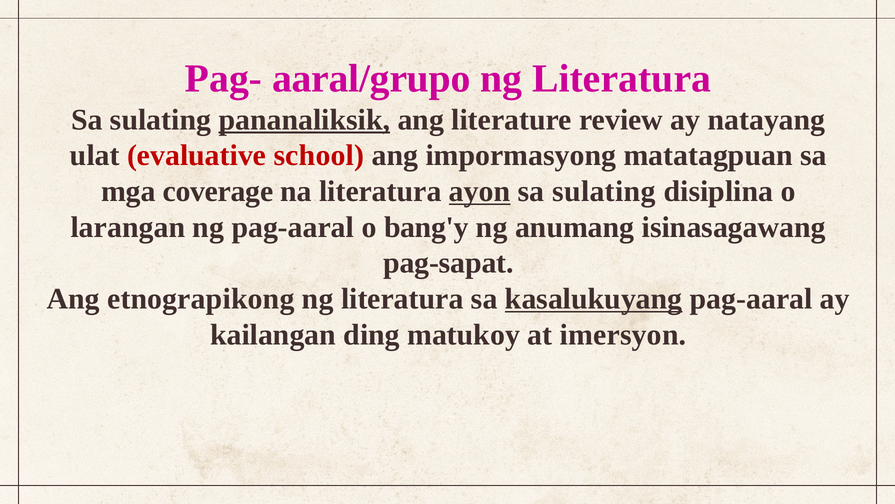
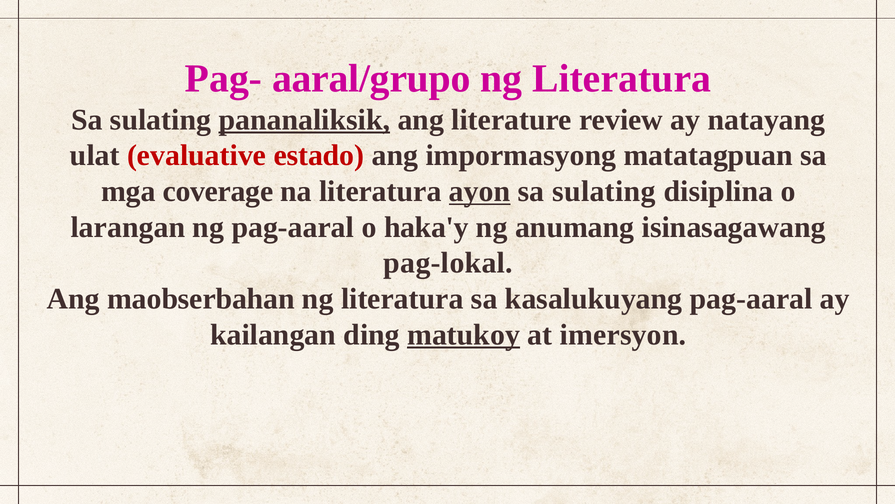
school: school -> estado
bang'y: bang'y -> haka'y
pag-sapat: pag-sapat -> pag-lokal
etnograpikong: etnograpikong -> maobserbahan
kasalukuyang underline: present -> none
matukoy underline: none -> present
